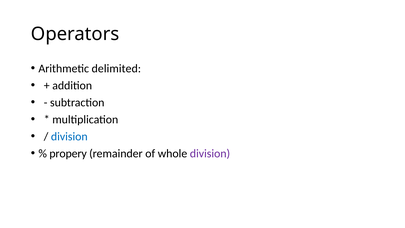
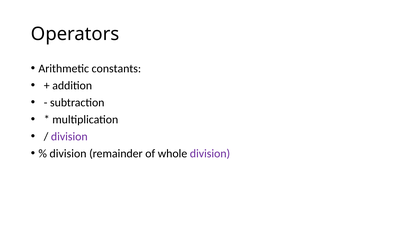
delimited: delimited -> constants
division at (69, 136) colour: blue -> purple
propery at (68, 153): propery -> division
